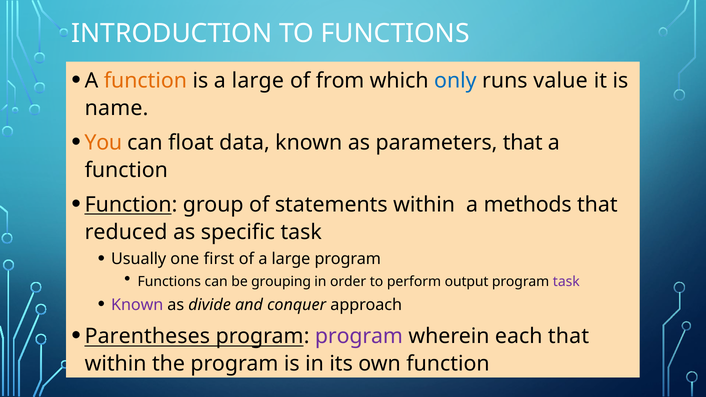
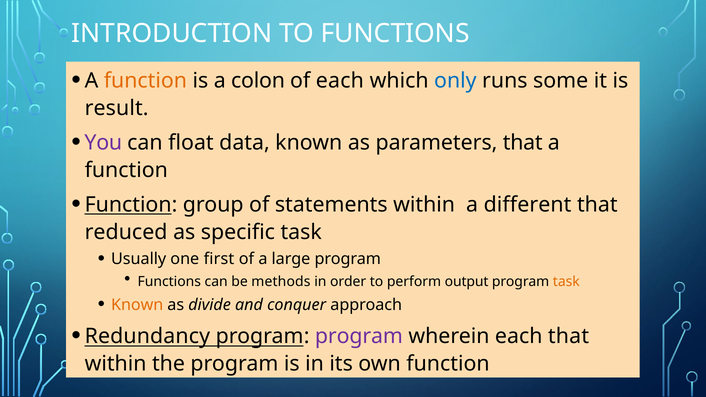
is a large: large -> colon
of from: from -> each
value: value -> some
name: name -> result
You colour: orange -> purple
methods: methods -> different
grouping: grouping -> methods
task at (566, 282) colour: purple -> orange
Known at (137, 305) colour: purple -> orange
Parentheses: Parentheses -> Redundancy
